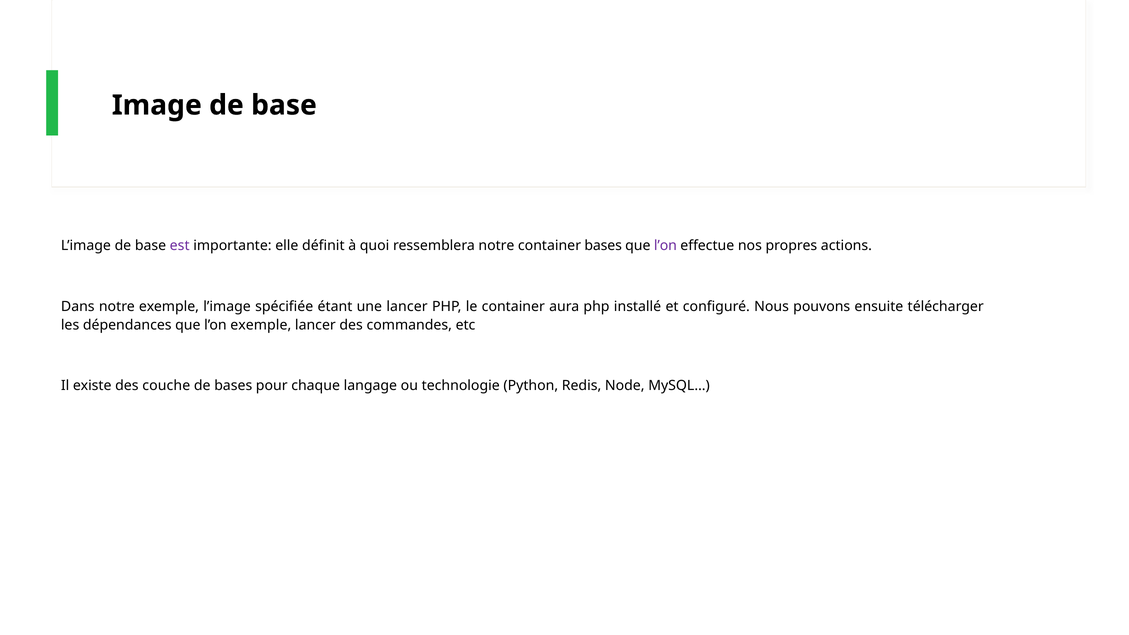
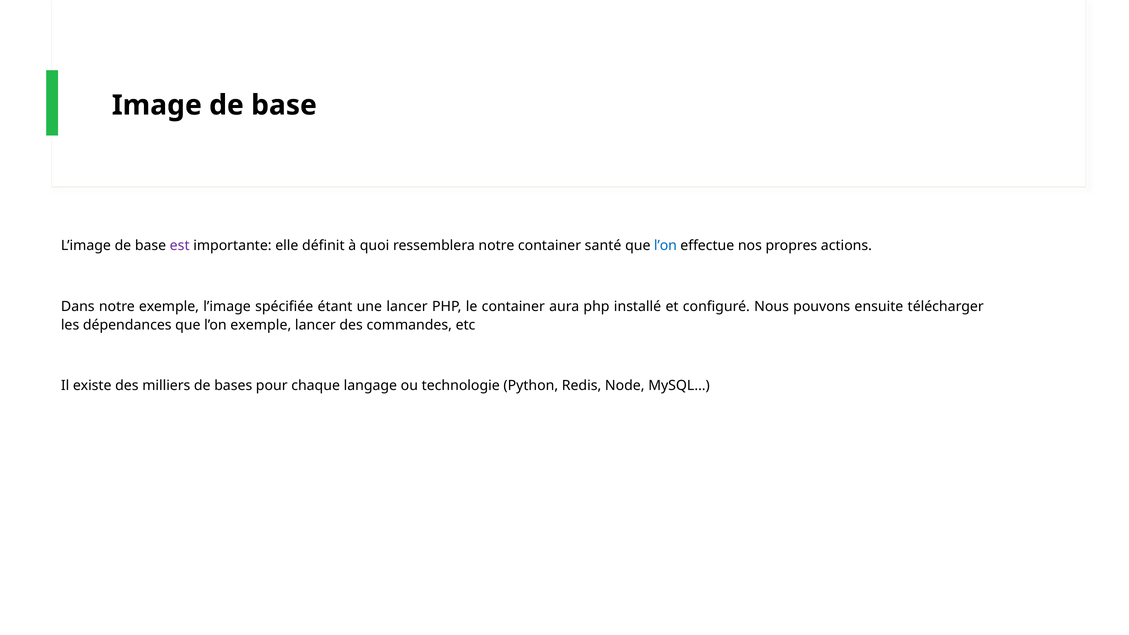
container bases: bases -> santé
l’on at (665, 246) colour: purple -> blue
couche: couche -> milliers
